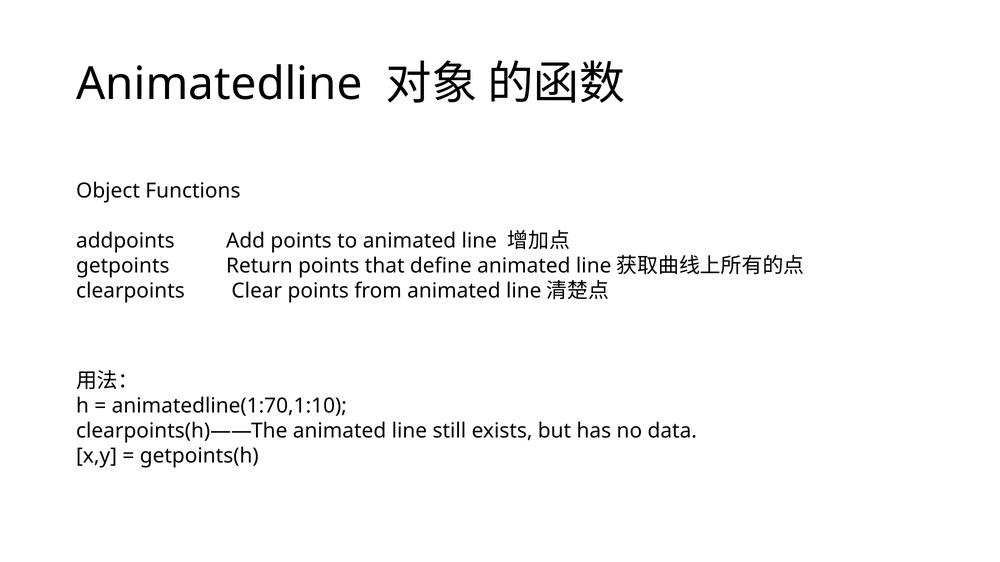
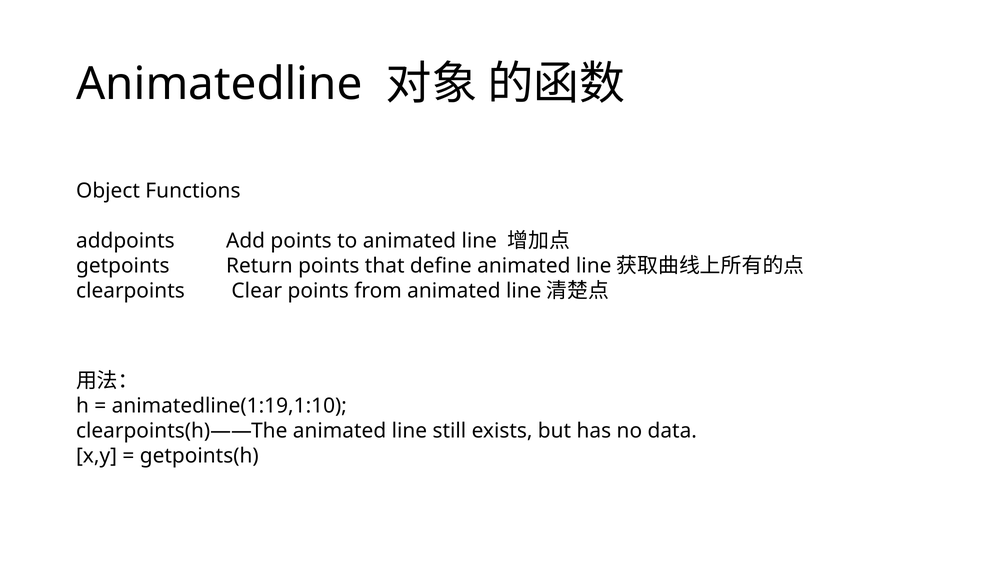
animatedline(1:70,1:10: animatedline(1:70,1:10 -> animatedline(1:19,1:10
